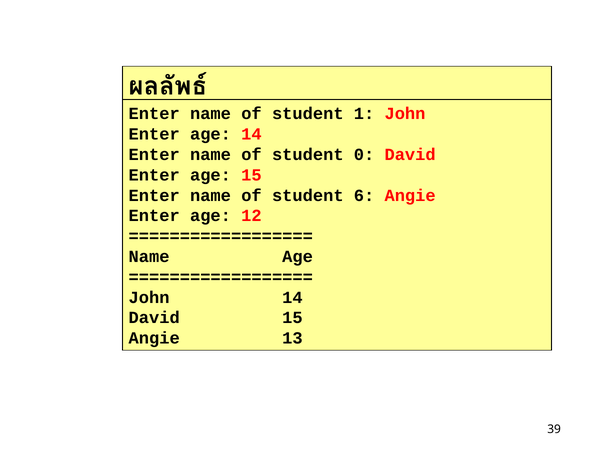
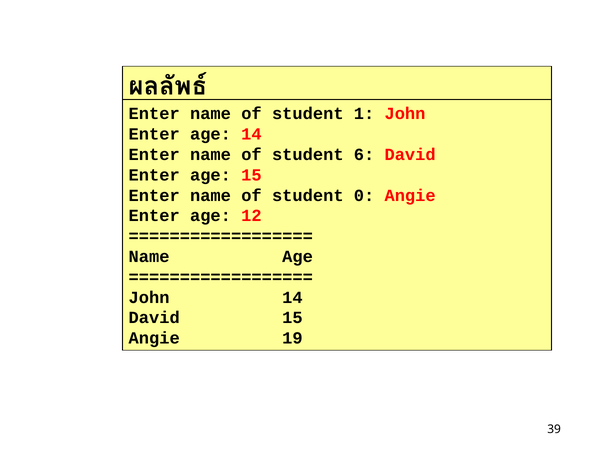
0: 0 -> 6
6: 6 -> 0
13: 13 -> 19
